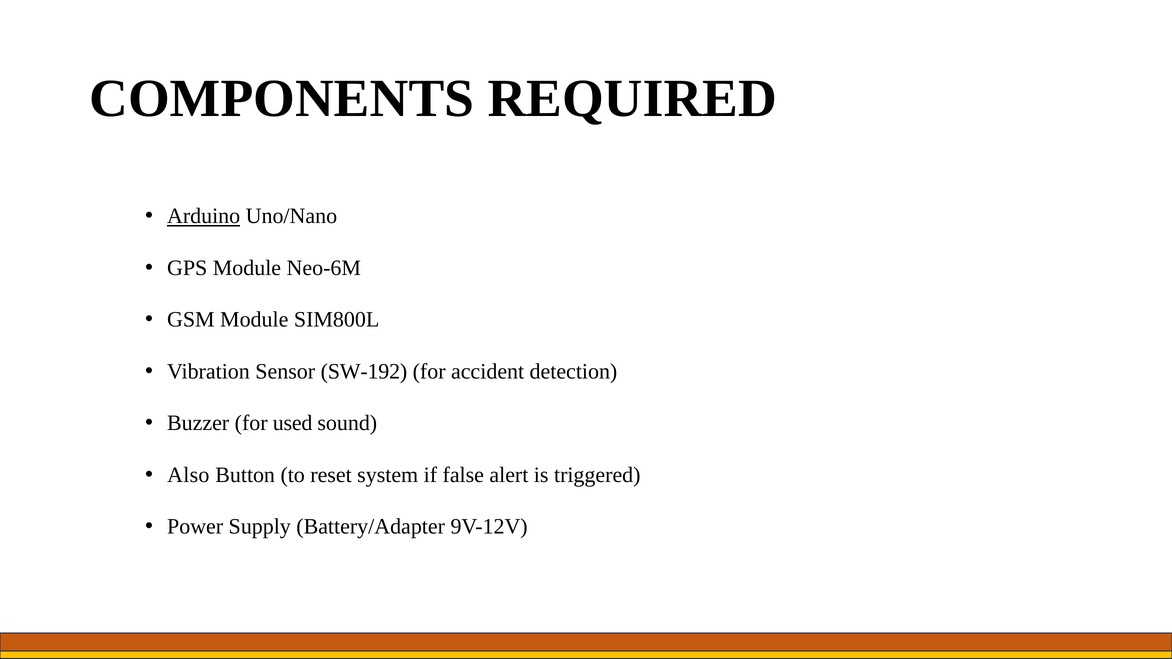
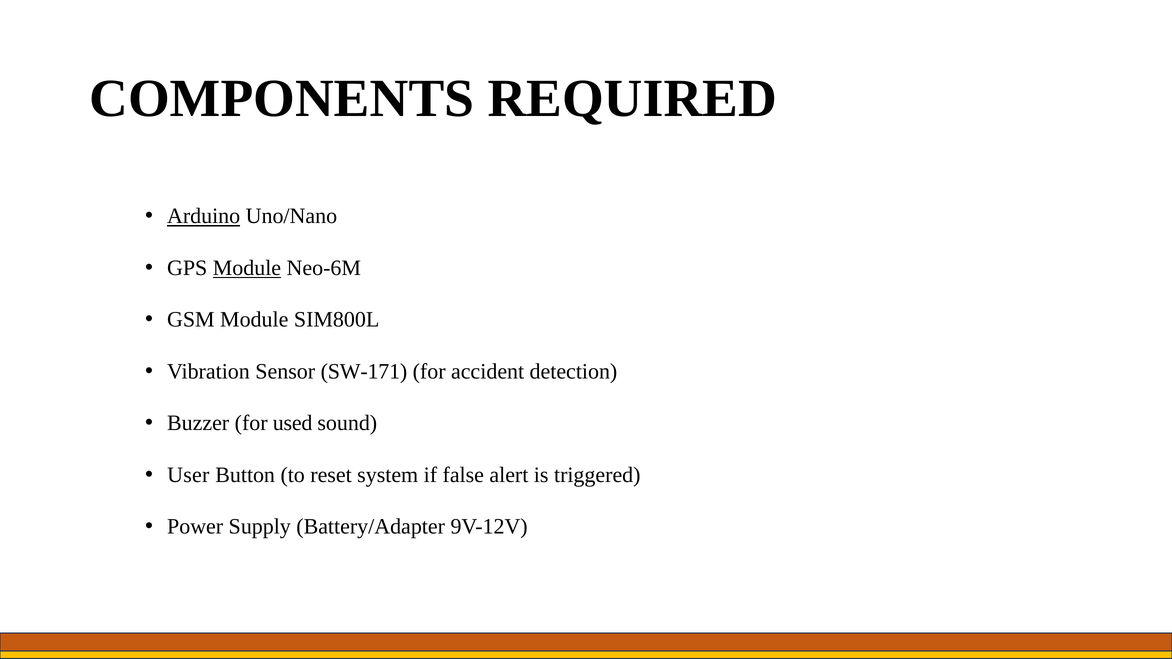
Module at (247, 268) underline: none -> present
SW-192: SW-192 -> SW-171
Also: Also -> User
